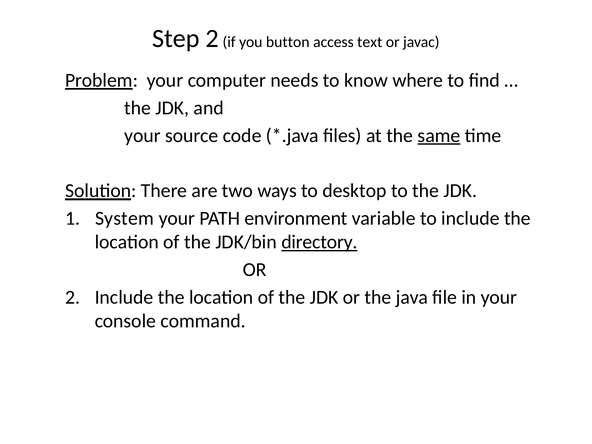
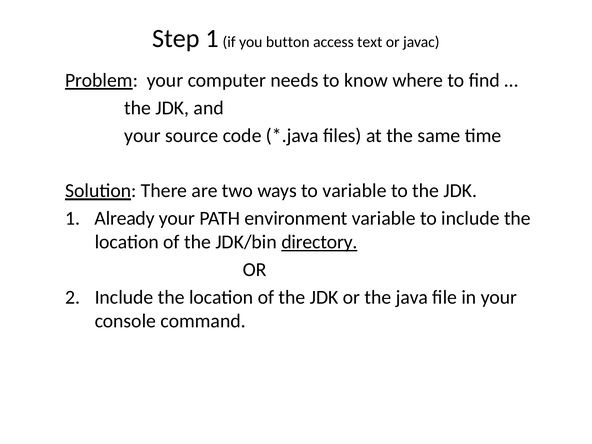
Step 2: 2 -> 1
same underline: present -> none
to desktop: desktop -> variable
System: System -> Already
